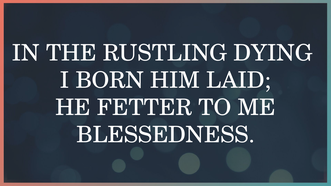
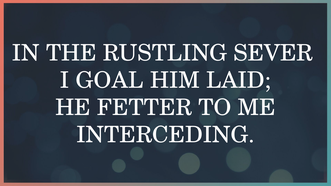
DYING: DYING -> SEVER
BORN: BORN -> GOAL
BLESSEDNESS: BLESSEDNESS -> INTERCEDING
